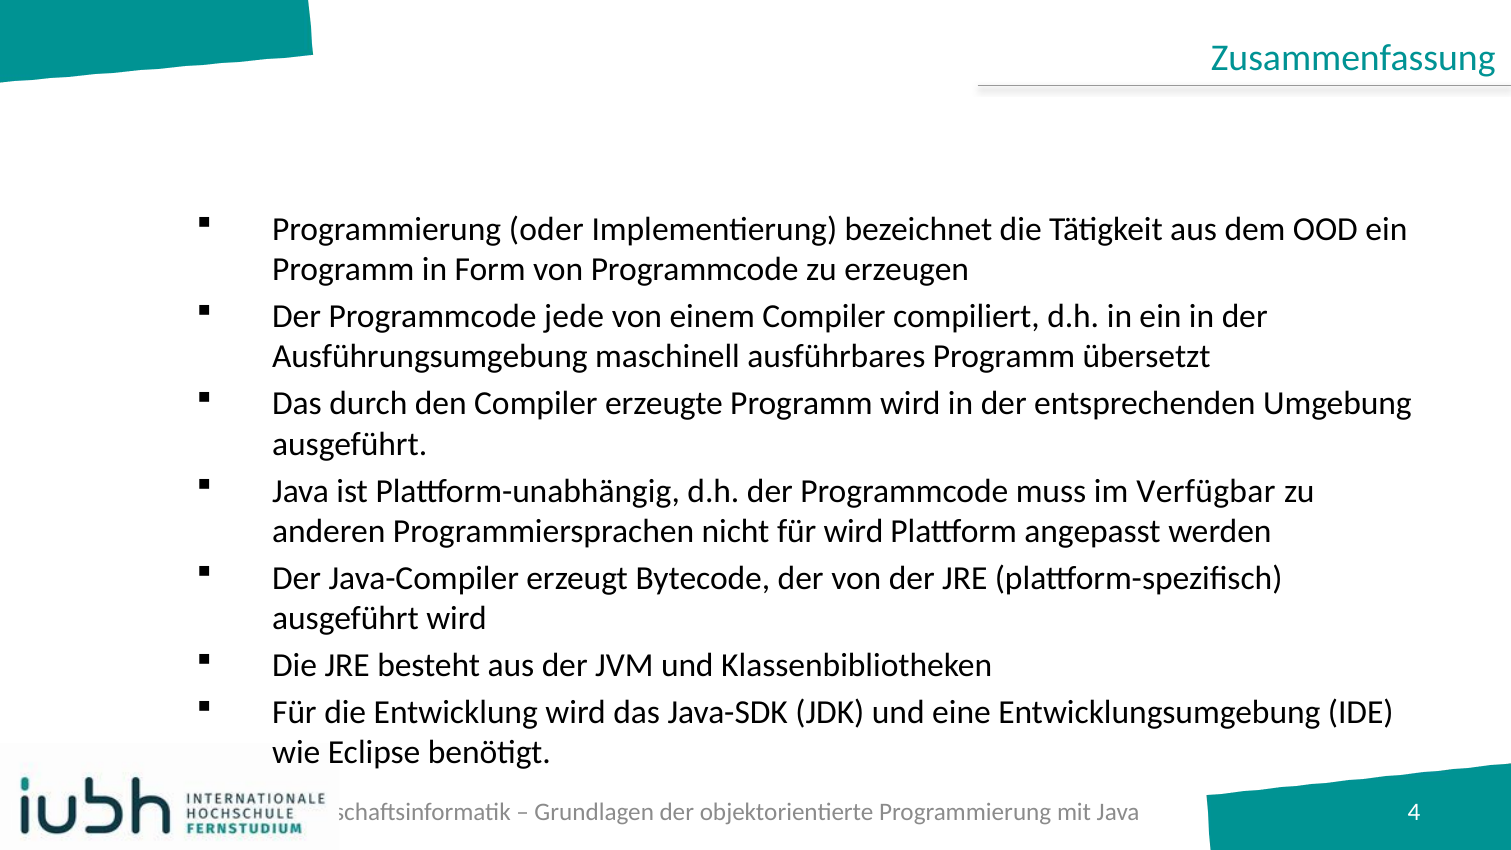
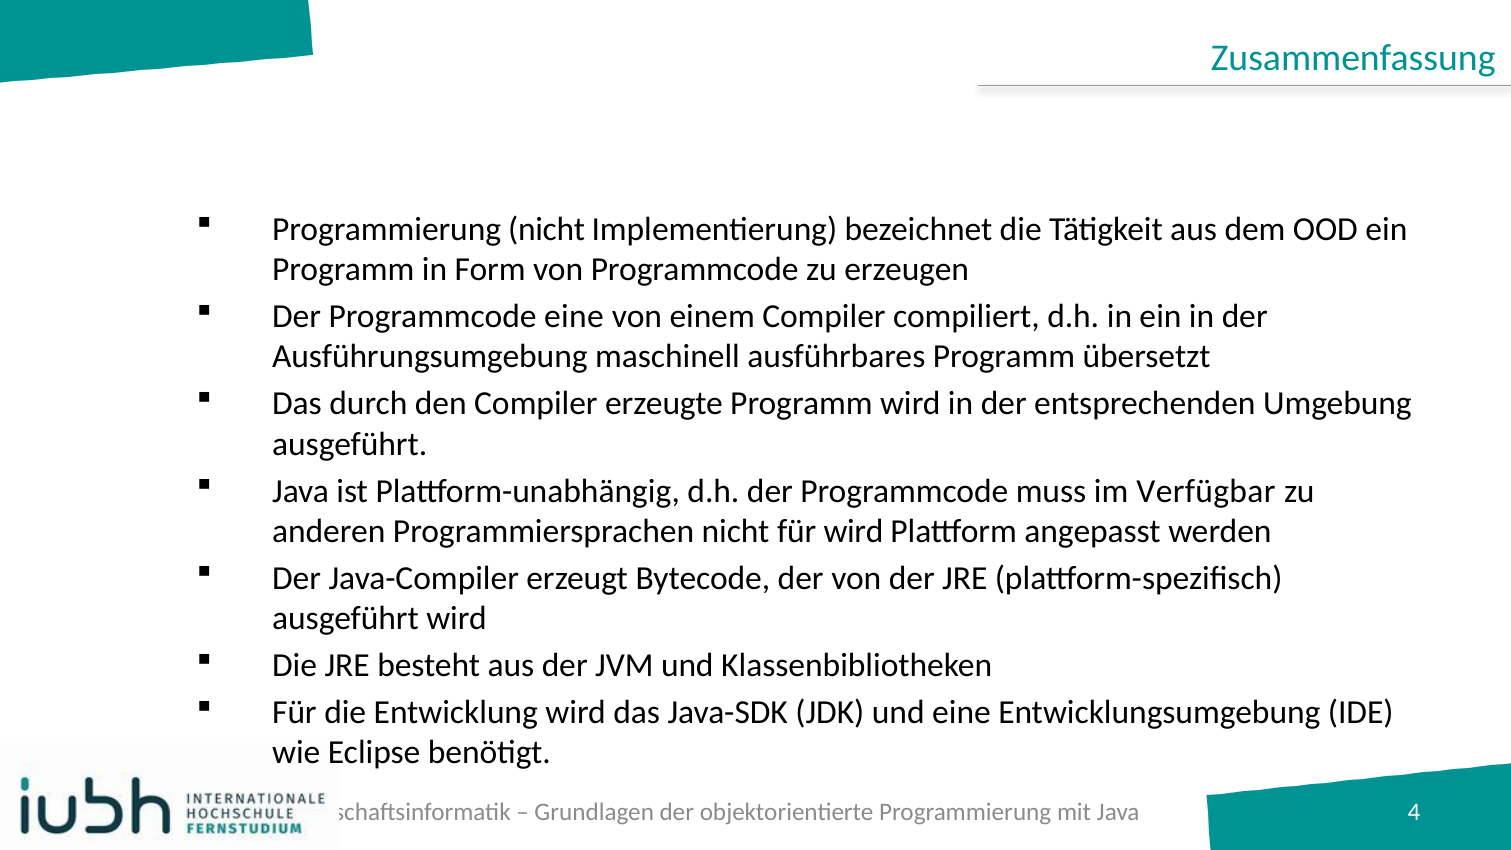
Programmierung oder: oder -> nicht
Programmcode jede: jede -> eine
